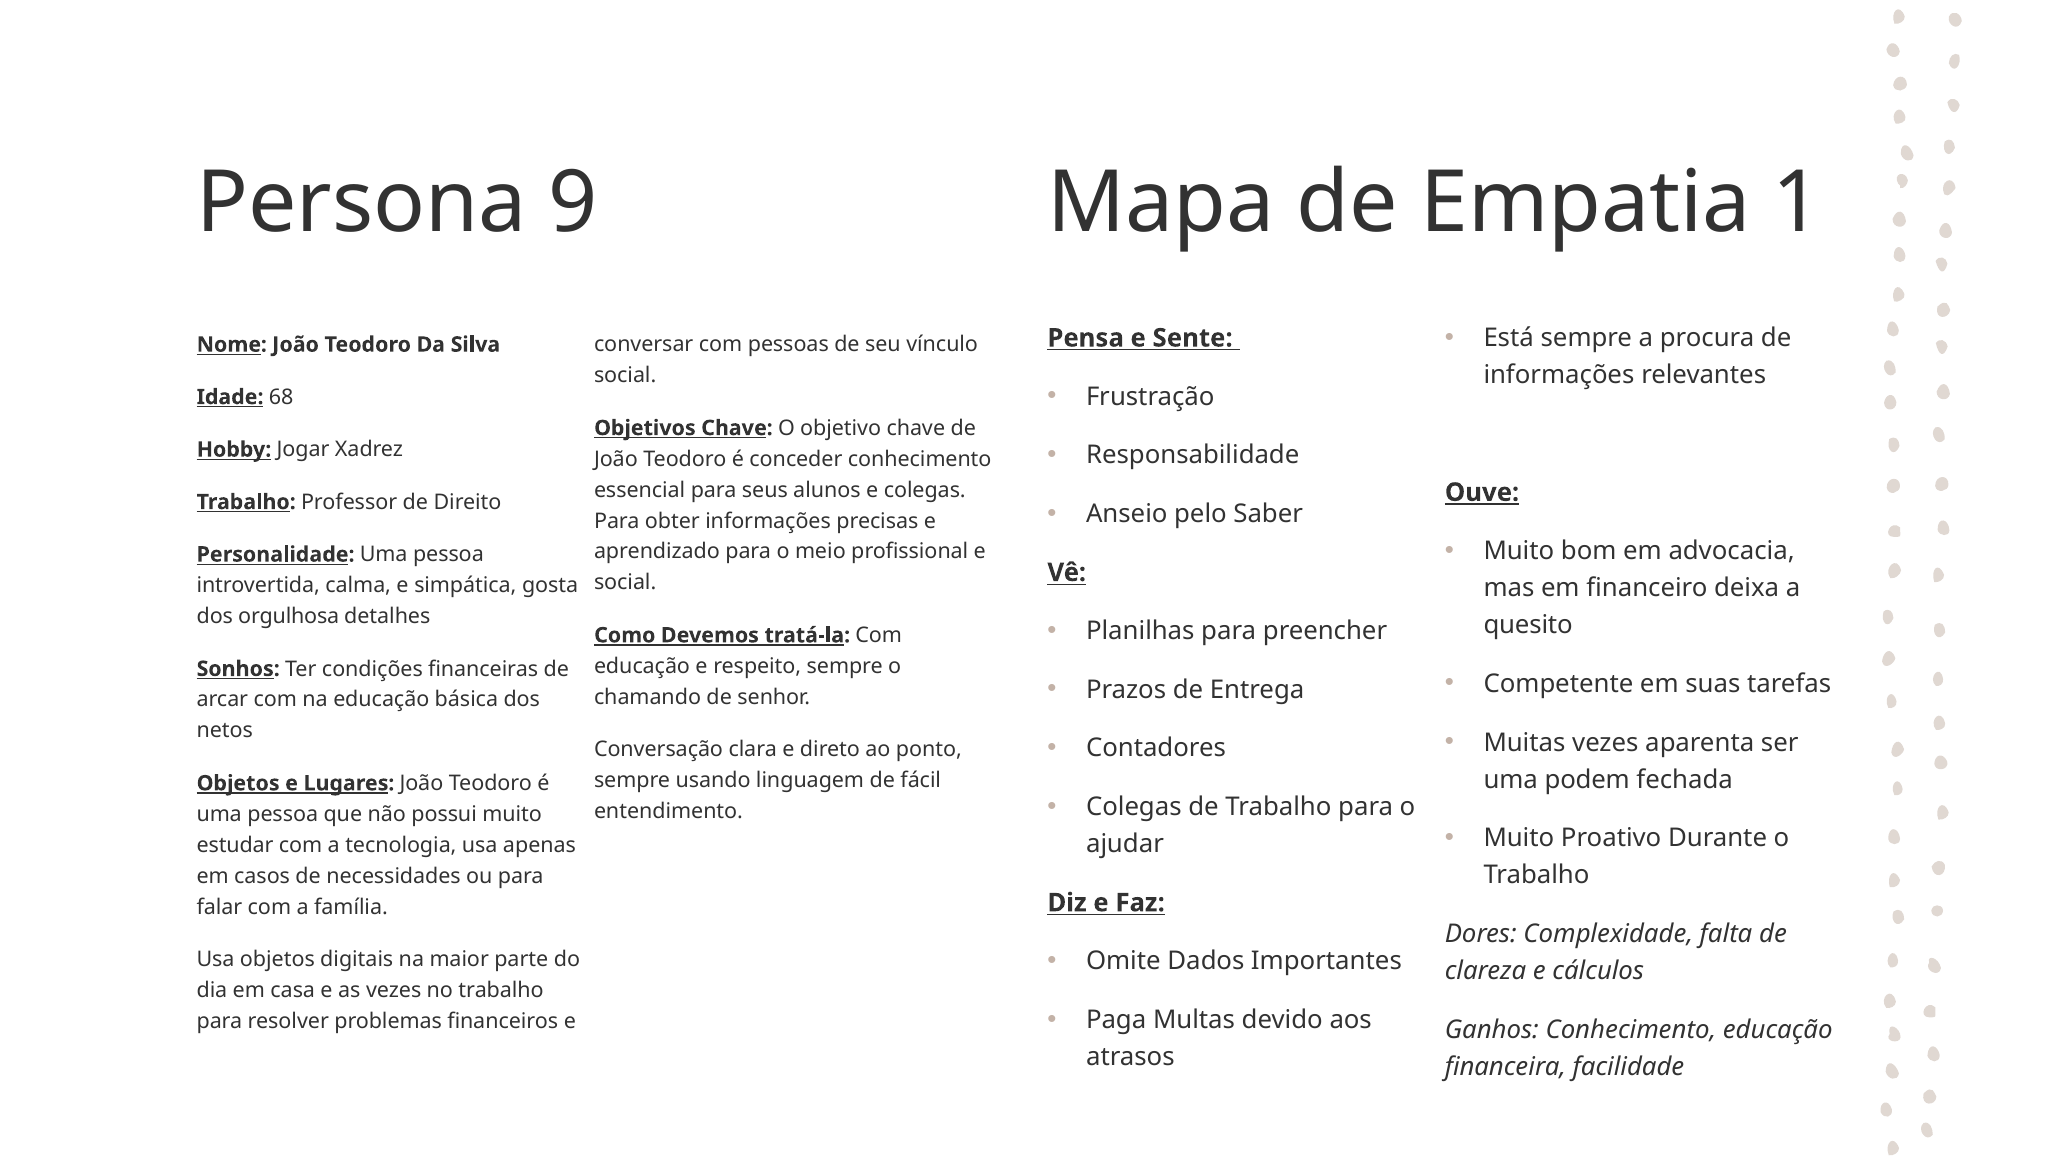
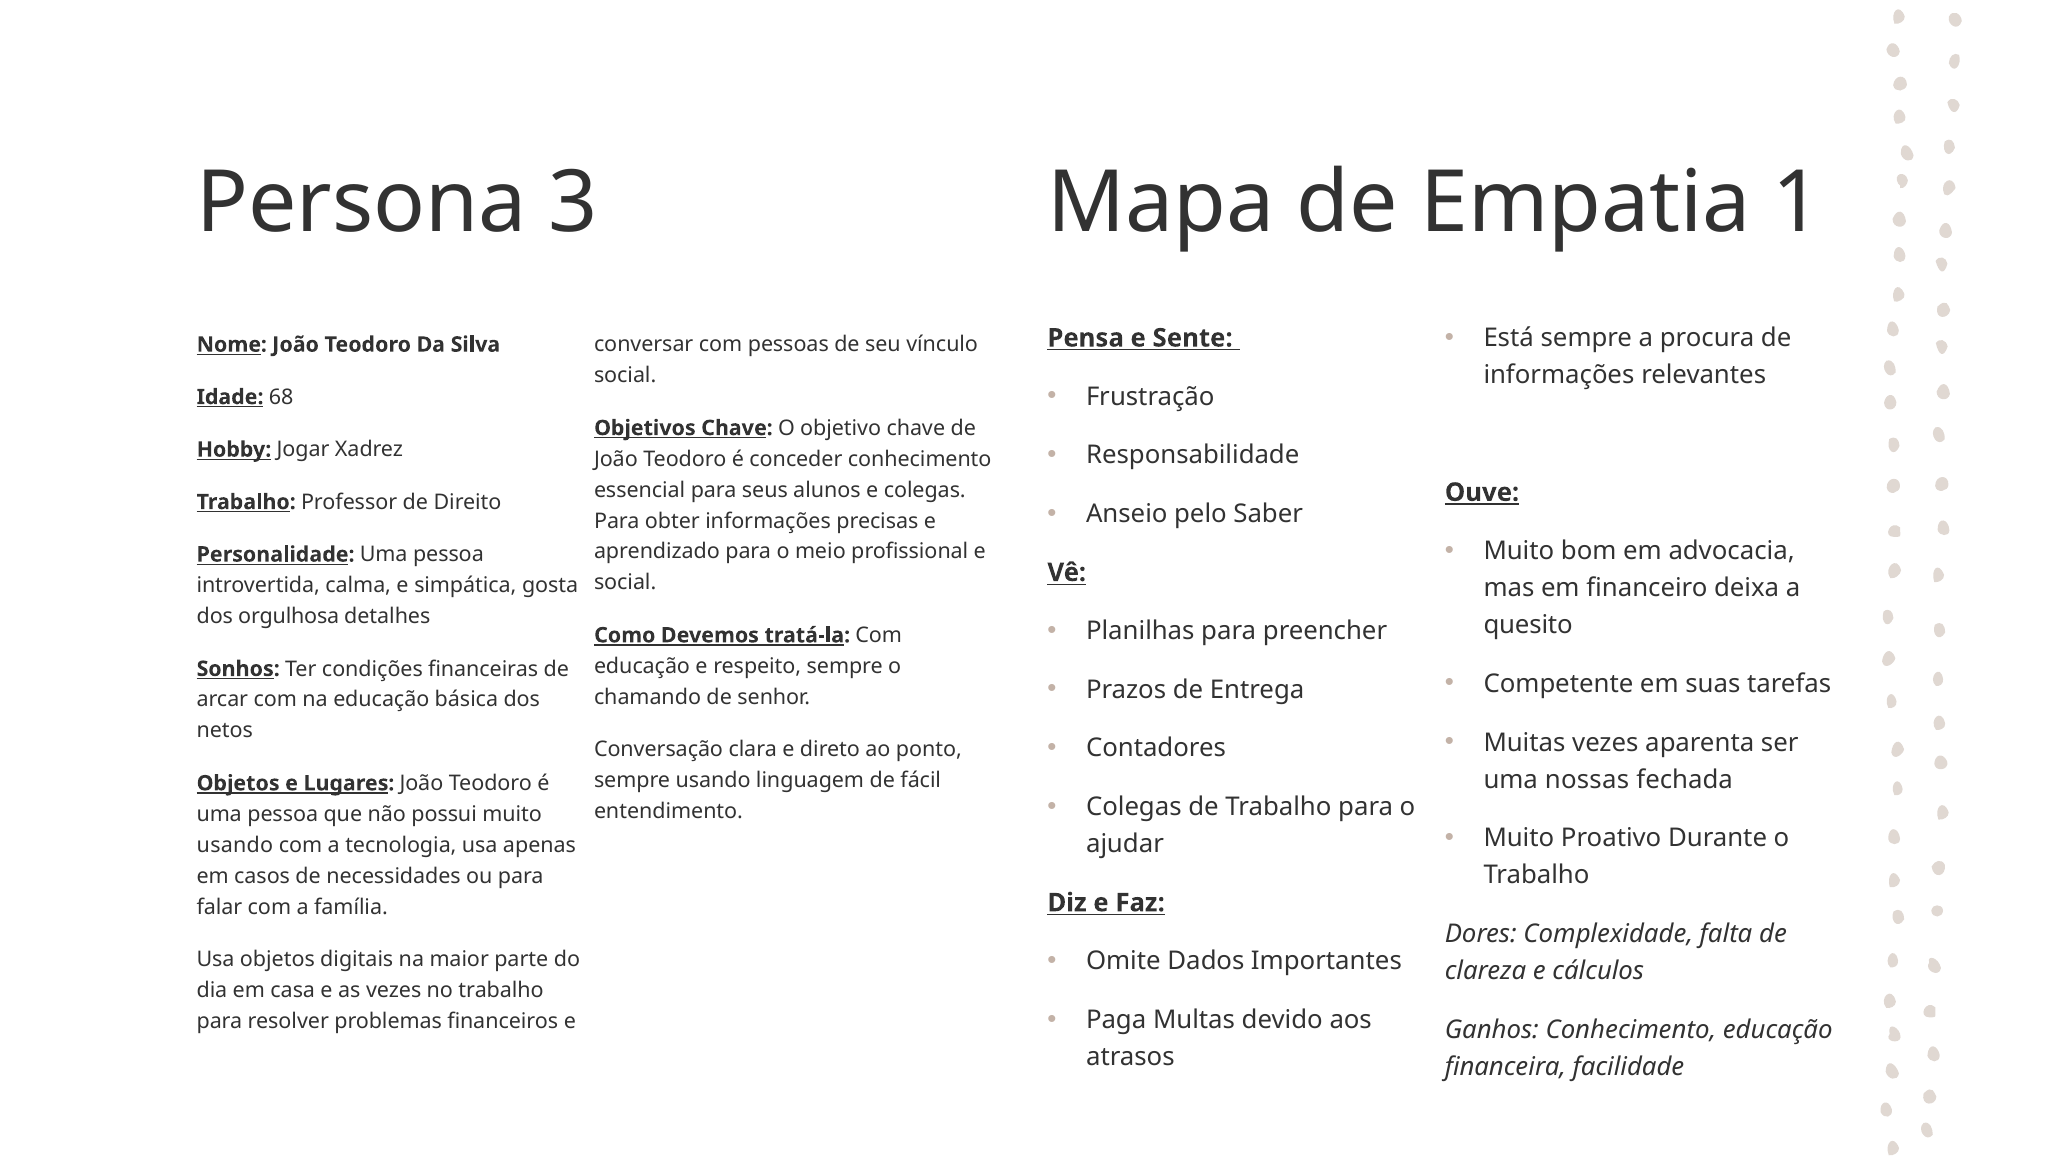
9: 9 -> 3
podem: podem -> nossas
estudar at (235, 845): estudar -> usando
